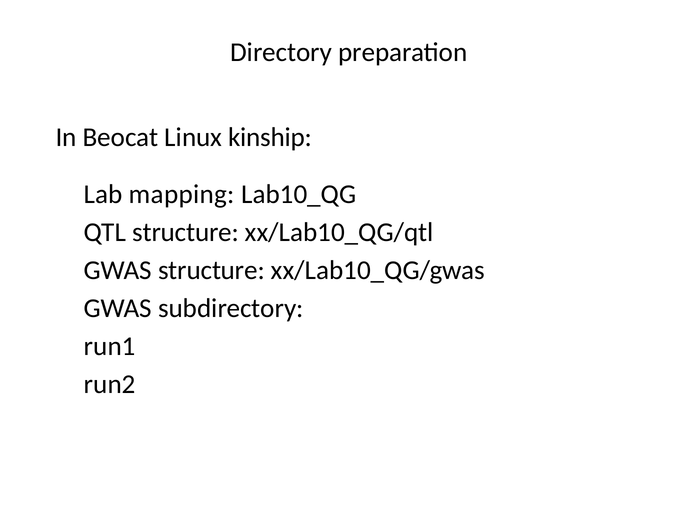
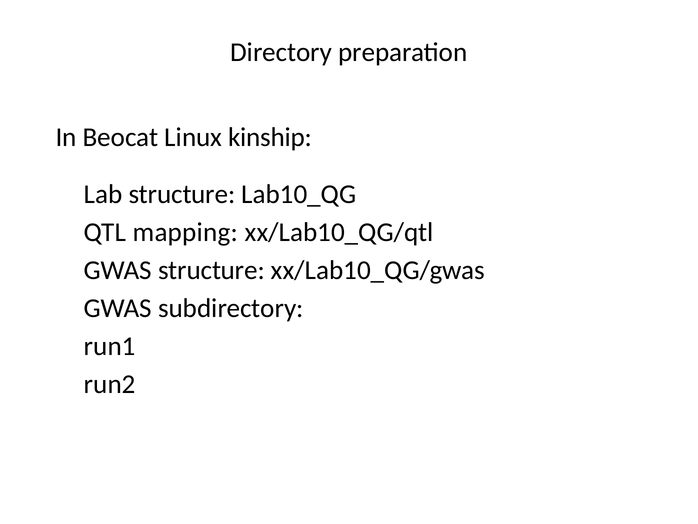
Lab mapping: mapping -> structure
QTL structure: structure -> mapping
